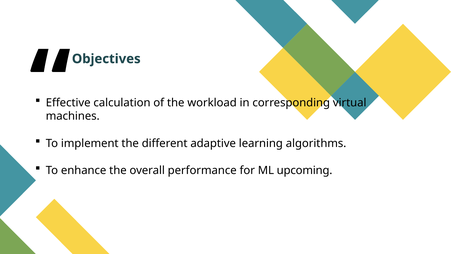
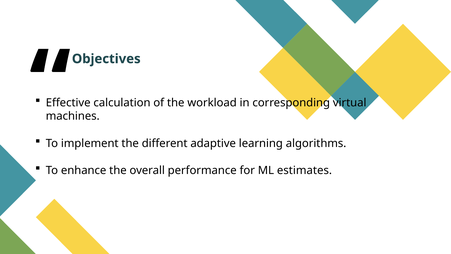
upcoming: upcoming -> estimates
